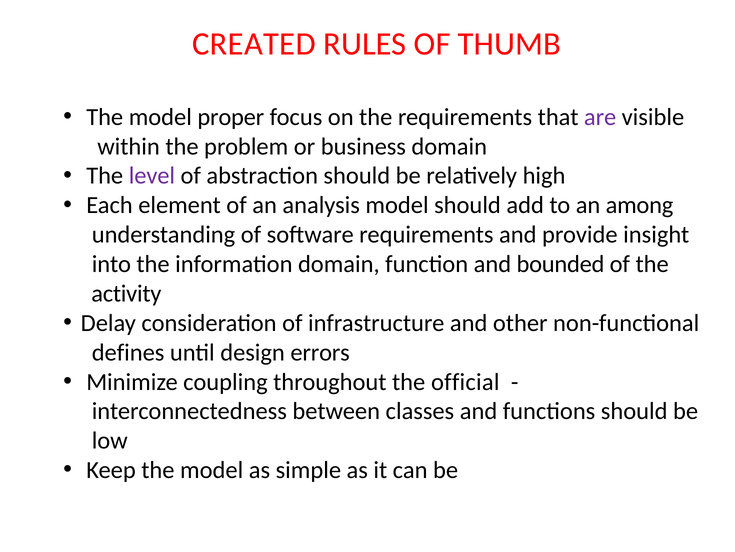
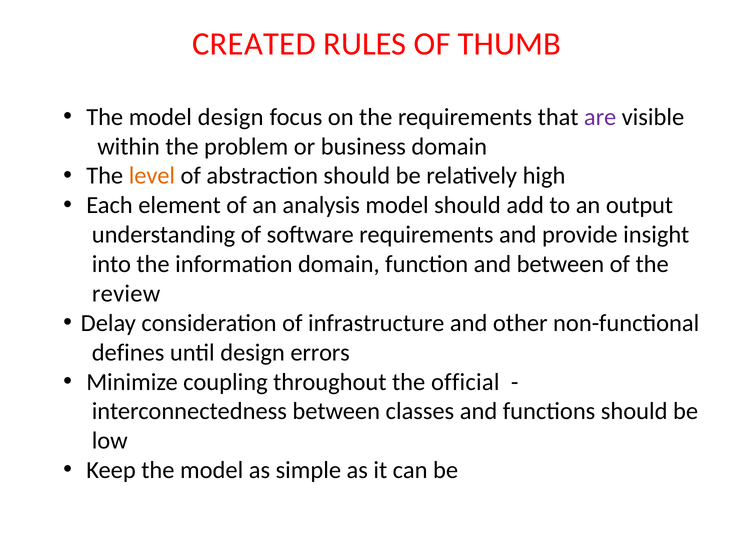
model proper: proper -> design
level colour: purple -> orange
among: among -> output
and bounded: bounded -> between
activity: activity -> review
